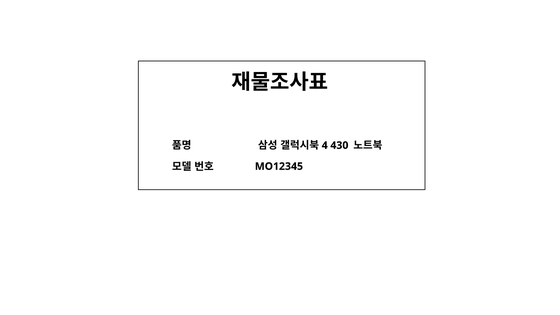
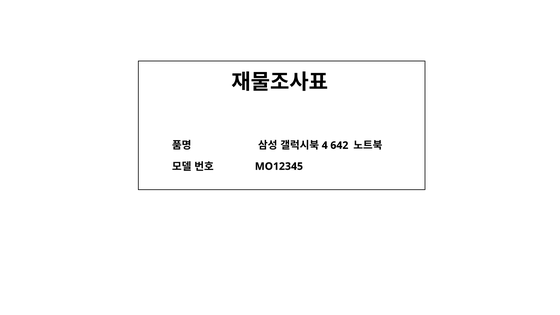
430: 430 -> 642
